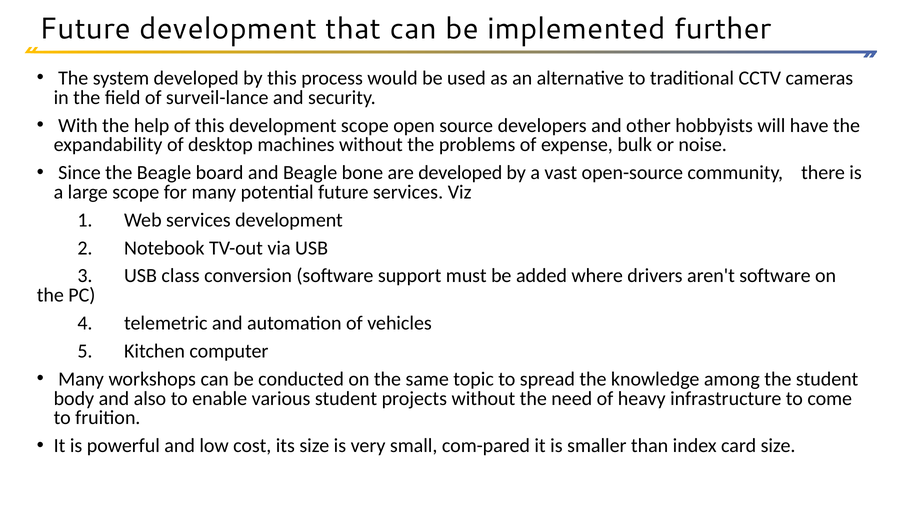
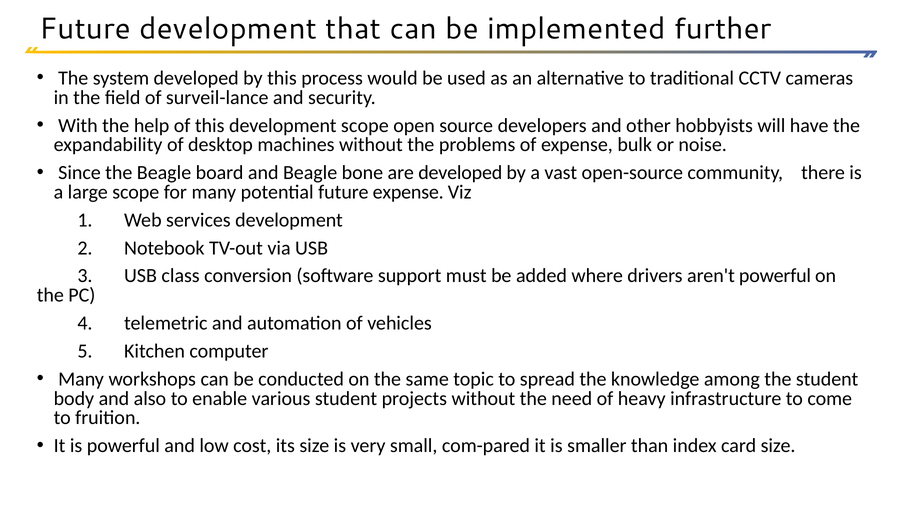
future services: services -> expense
aren't software: software -> powerful
